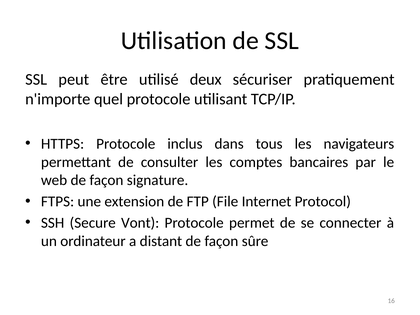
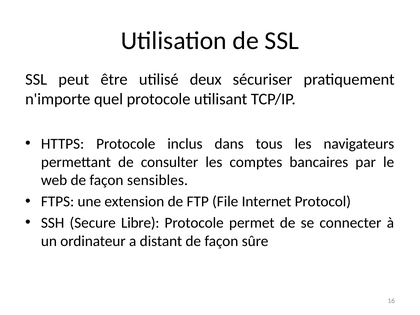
signature: signature -> sensibles
Vont: Vont -> Libre
